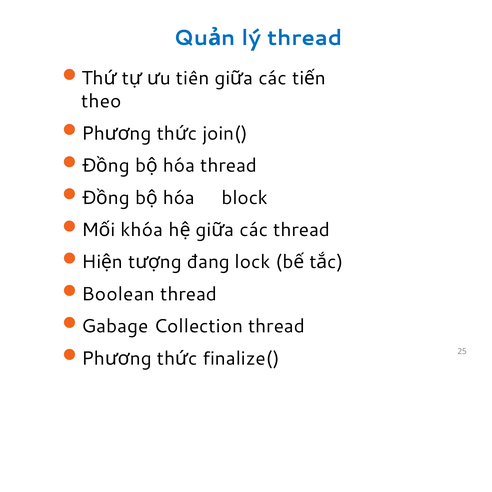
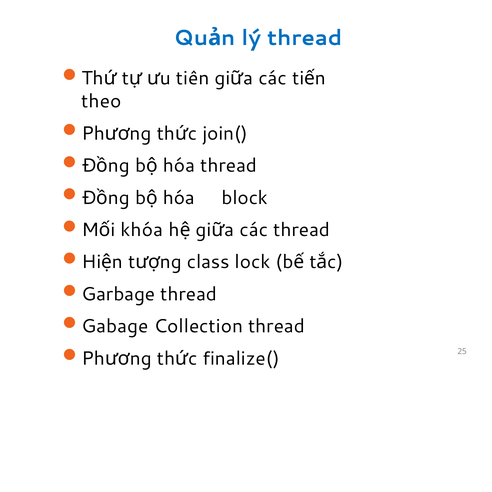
đang: đang -> class
Boolean: Boolean -> Garbage
